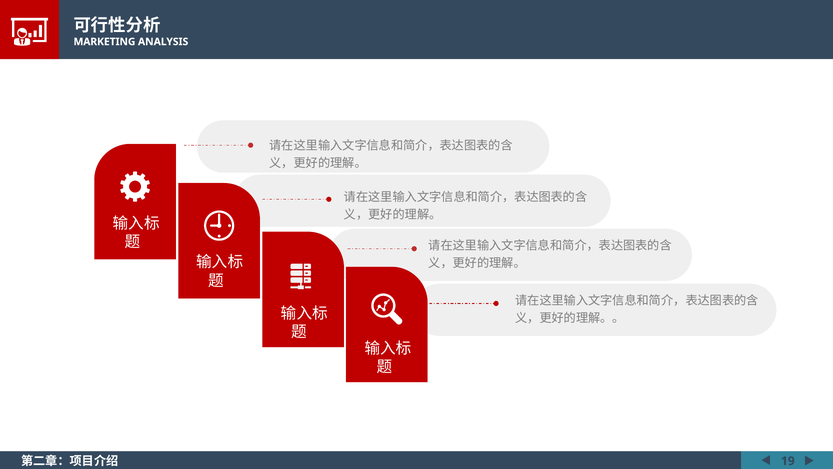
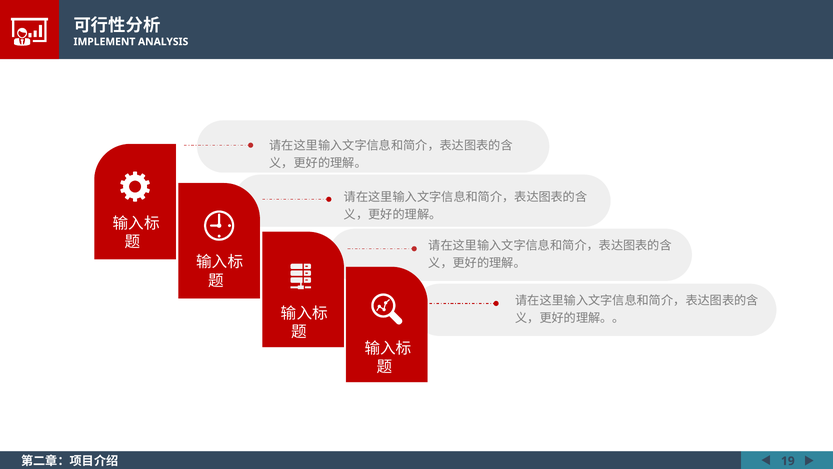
MARKETING: MARKETING -> IMPLEMENT
